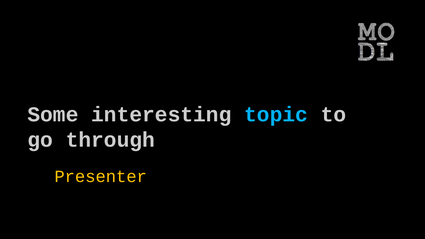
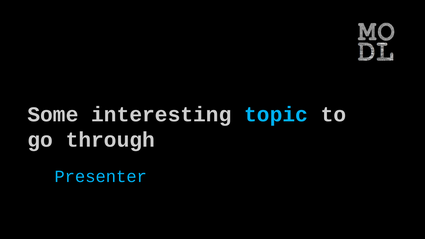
Presenter colour: yellow -> light blue
